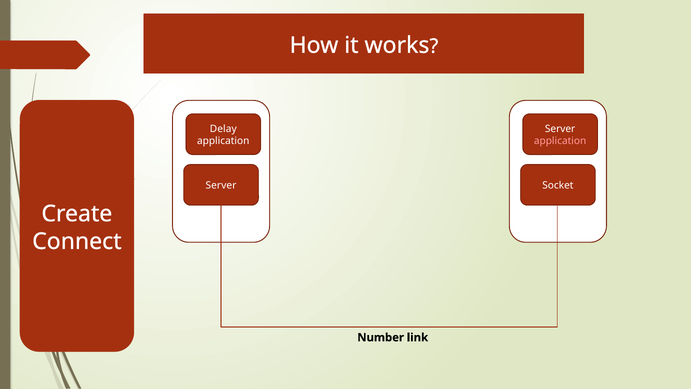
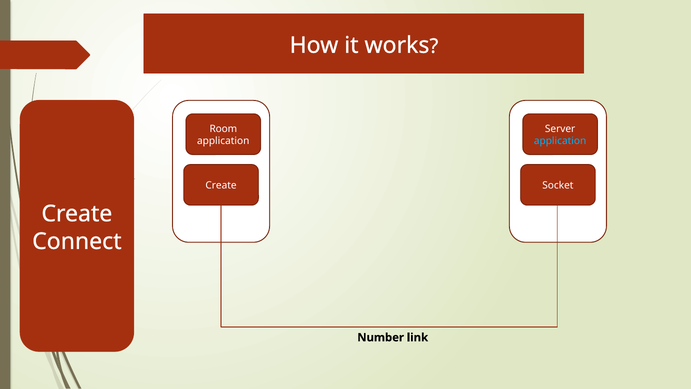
Delay: Delay -> Room
application at (560, 141) colour: pink -> light blue
Server at (221, 185): Server -> Create
